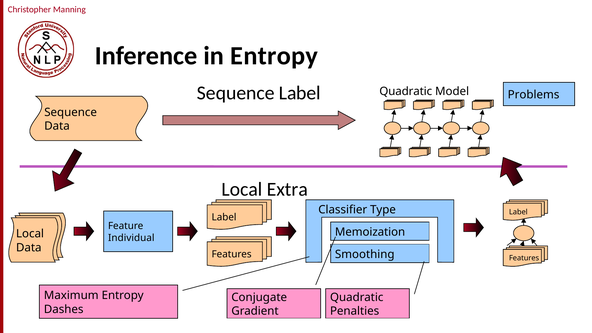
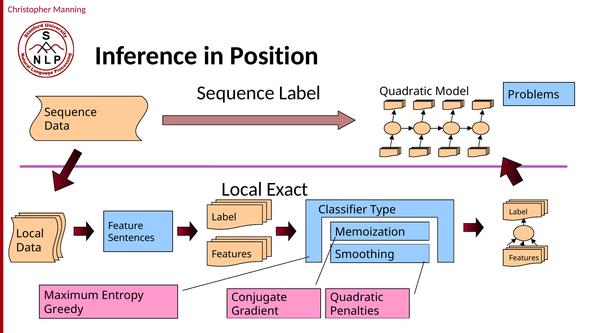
in Entropy: Entropy -> Position
Extra: Extra -> Exact
Individual: Individual -> Sentences
Dashes: Dashes -> Greedy
